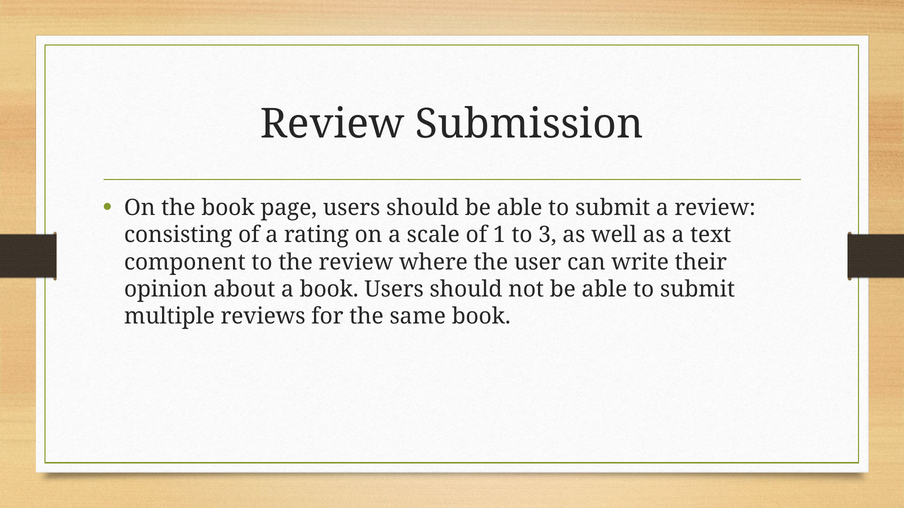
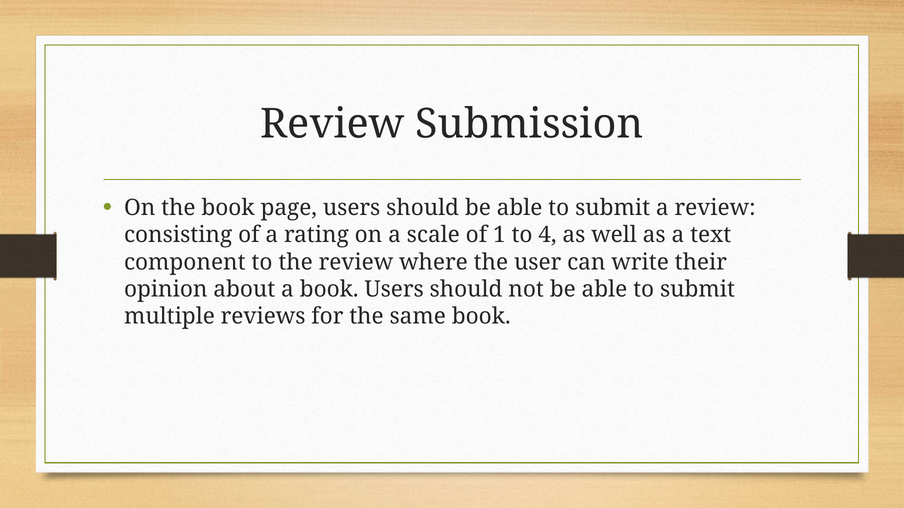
3: 3 -> 4
